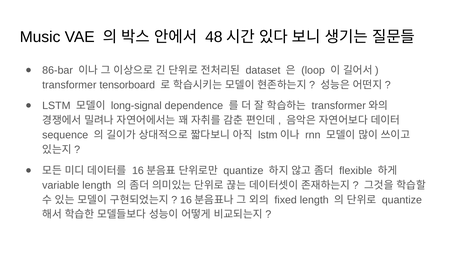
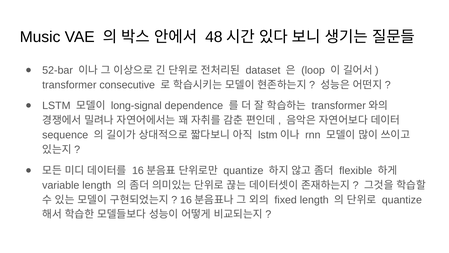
86-bar: 86-bar -> 52-bar
tensorboard: tensorboard -> consecutive
